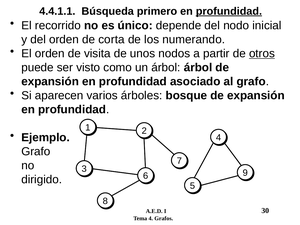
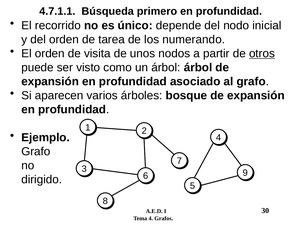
4.4.1.1: 4.4.1.1 -> 4.7.1.1
profundidad at (229, 11) underline: present -> none
corta: corta -> tarea
